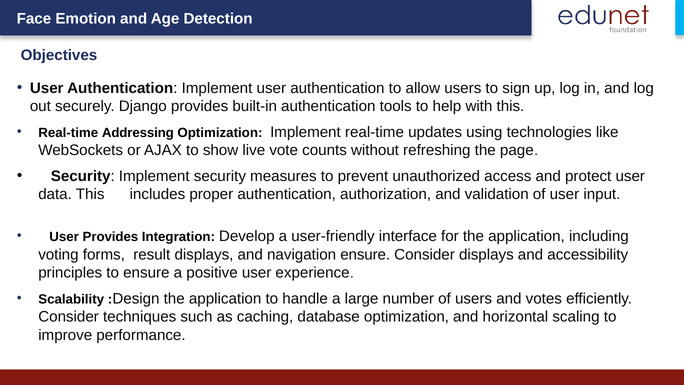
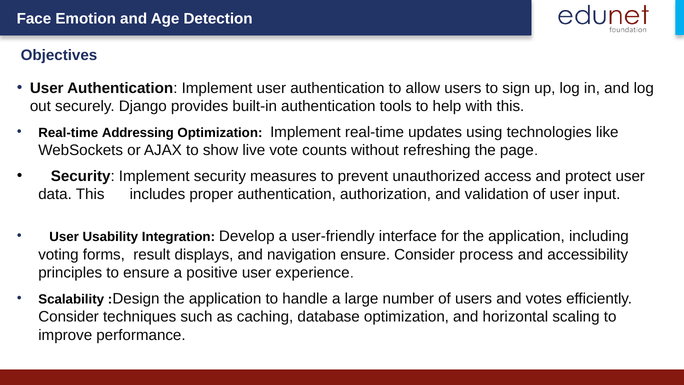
User Provides: Provides -> Usability
Consider displays: displays -> process
